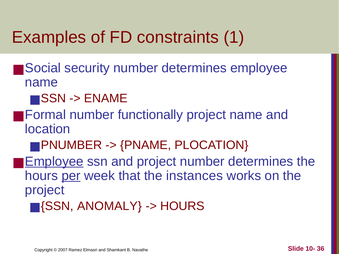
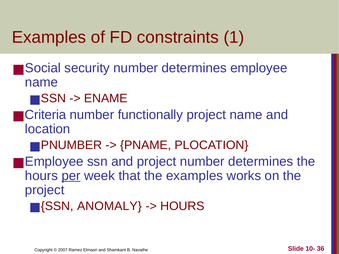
Formal: Formal -> Criteria
Employee at (54, 162) underline: present -> none
the instances: instances -> examples
